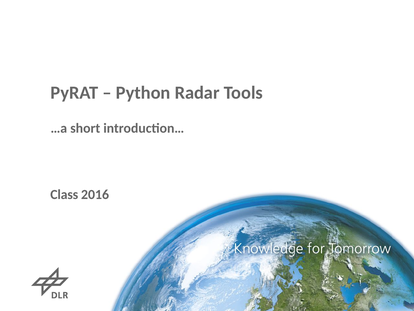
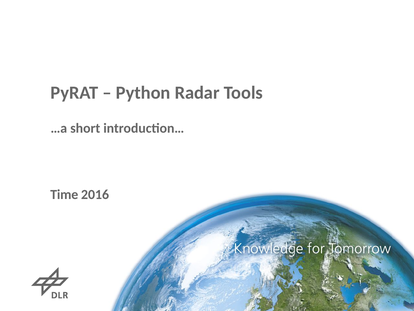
Class: Class -> Time
